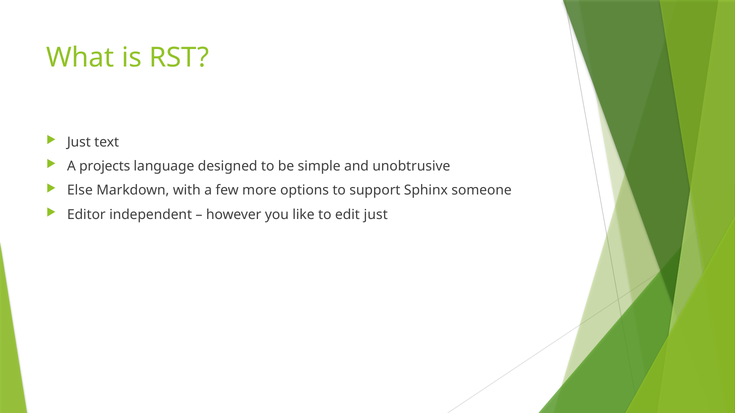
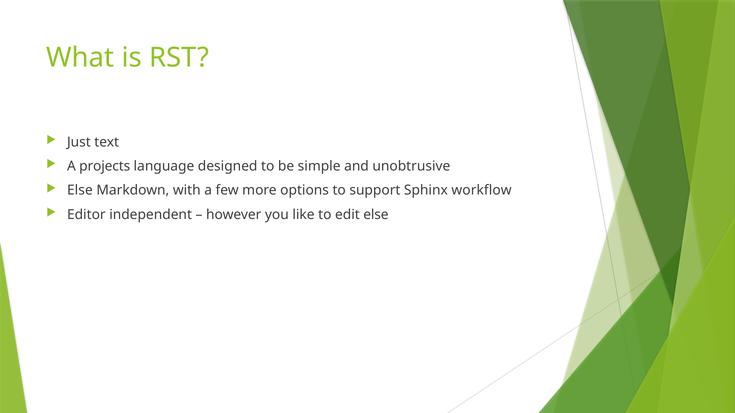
someone: someone -> workflow
edit just: just -> else
